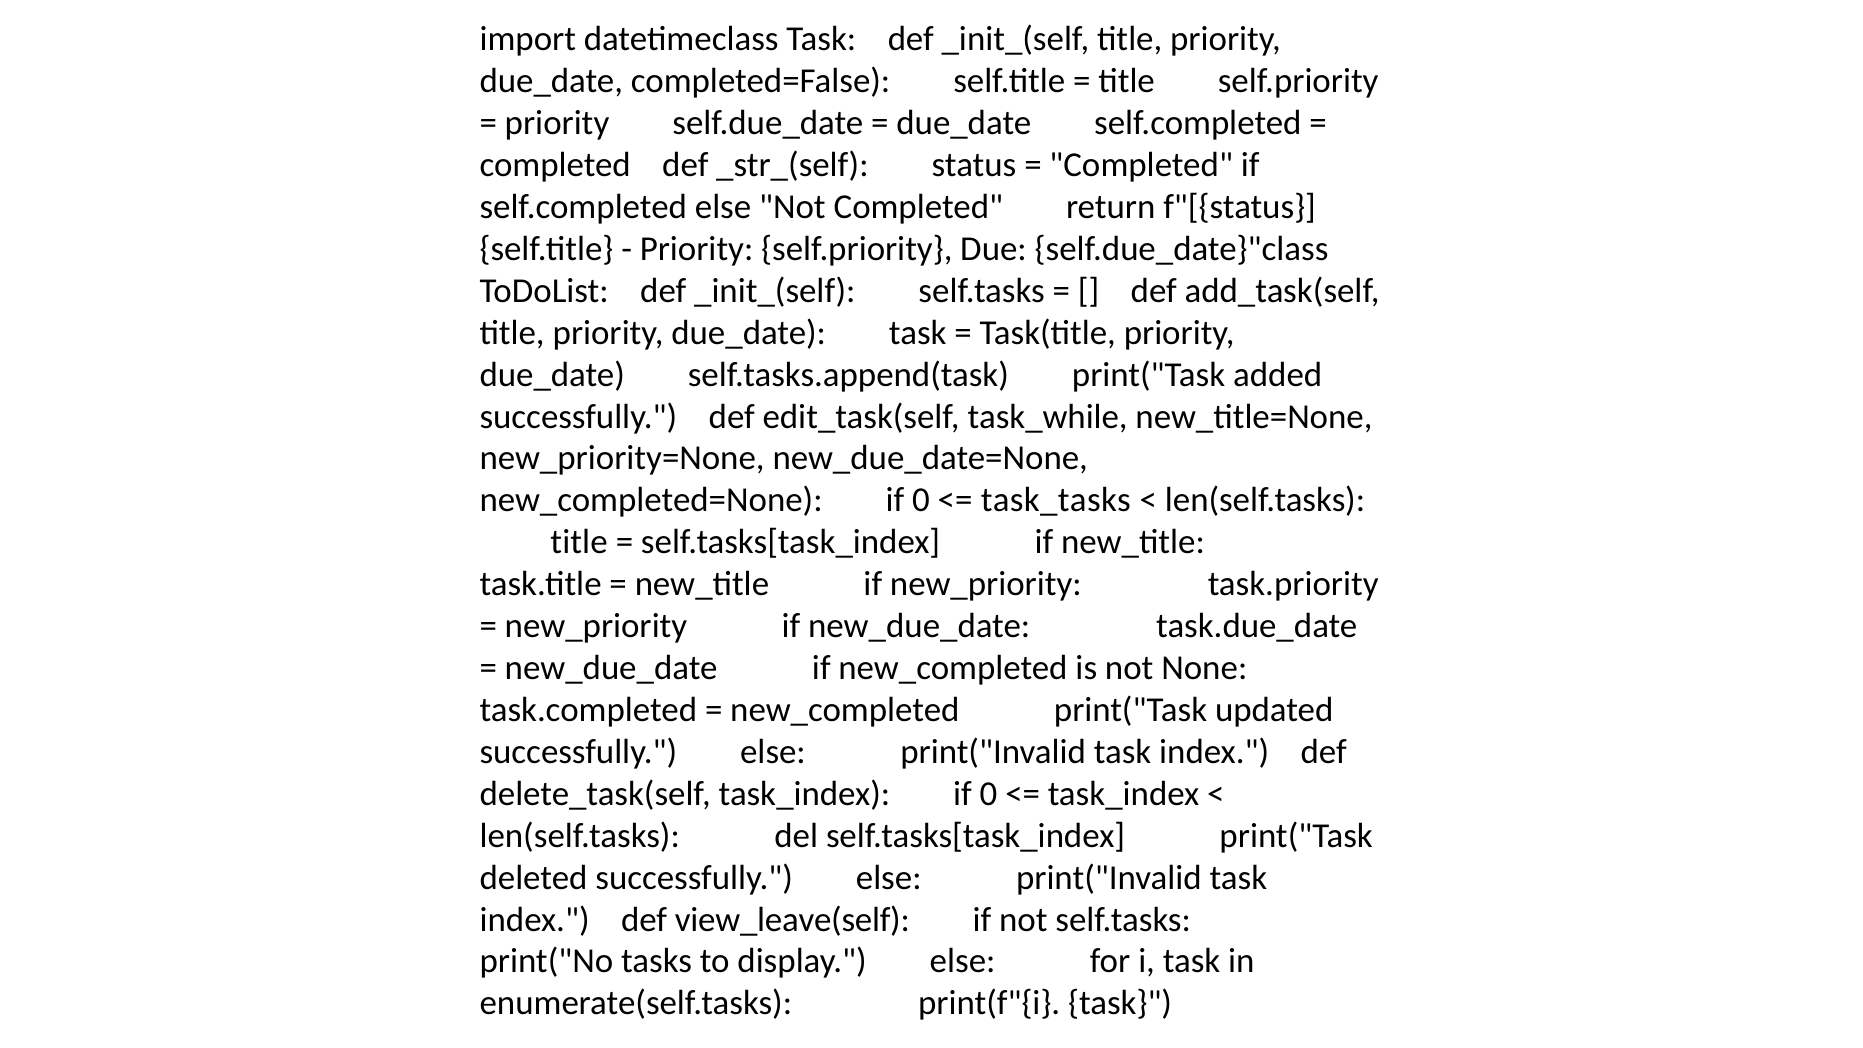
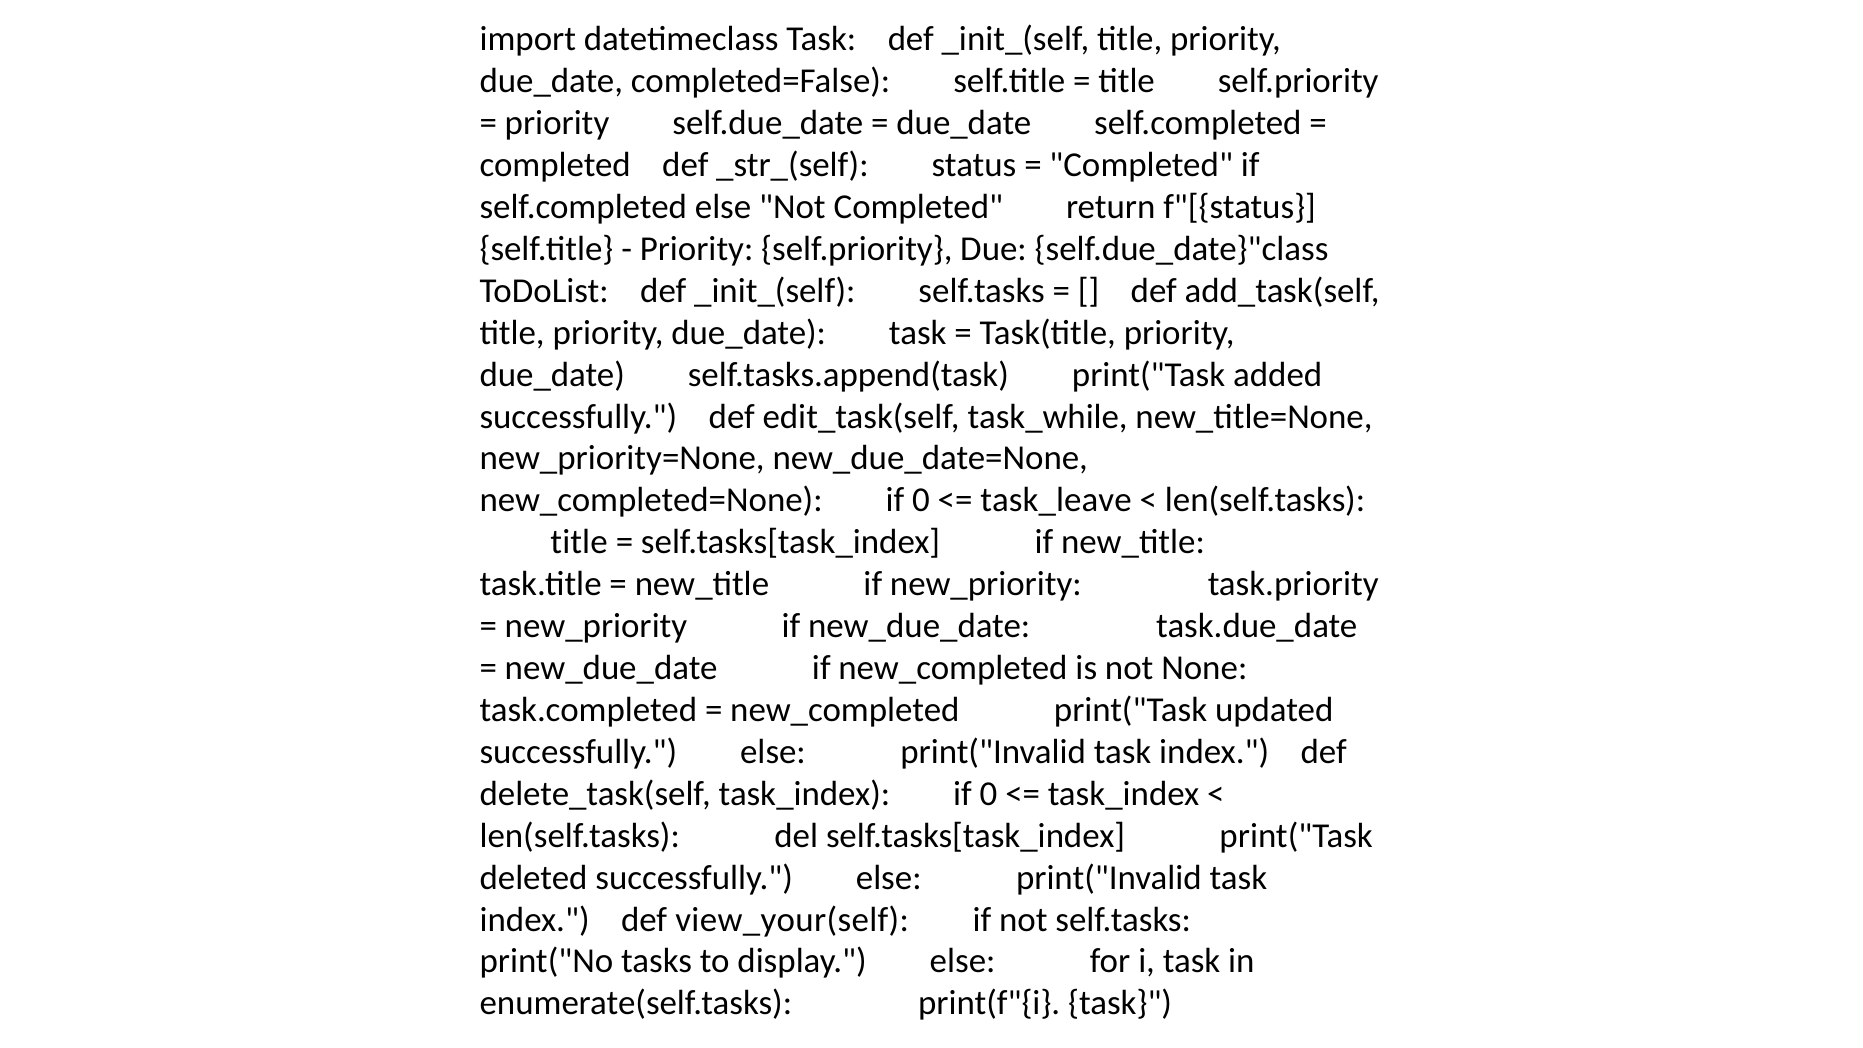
task_tasks: task_tasks -> task_leave
view_leave(self: view_leave(self -> view_your(self
